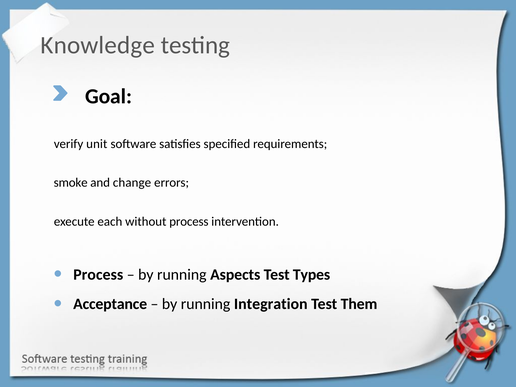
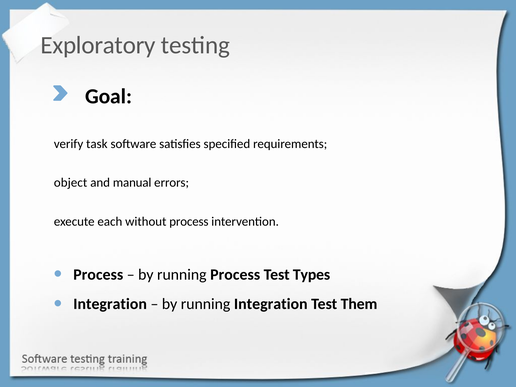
Knowledge: Knowledge -> Exploratory
unit: unit -> task
smoke: smoke -> object
change: change -> manual
running Aspects: Aspects -> Process
Acceptance at (110, 304): Acceptance -> Integration
